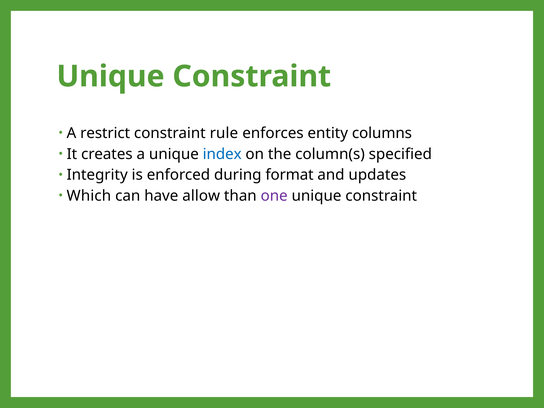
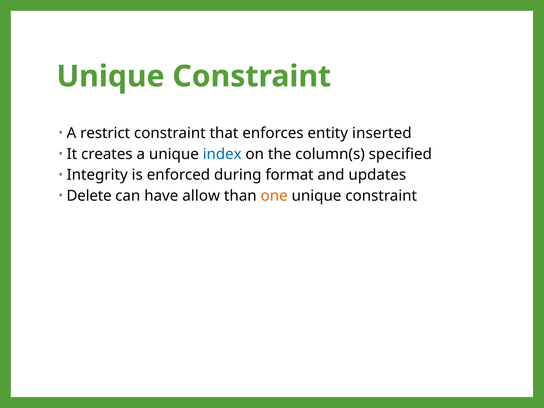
rule: rule -> that
columns: columns -> inserted
Which: Which -> Delete
one colour: purple -> orange
